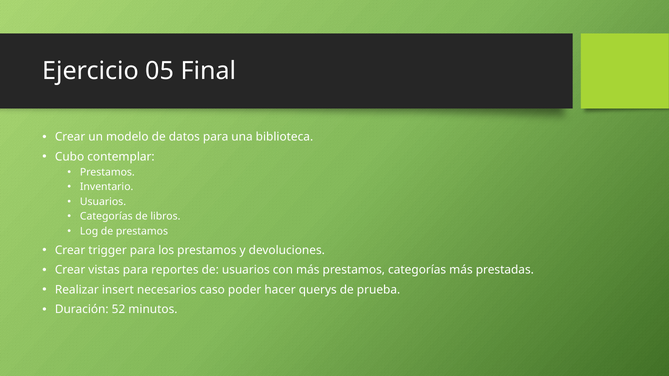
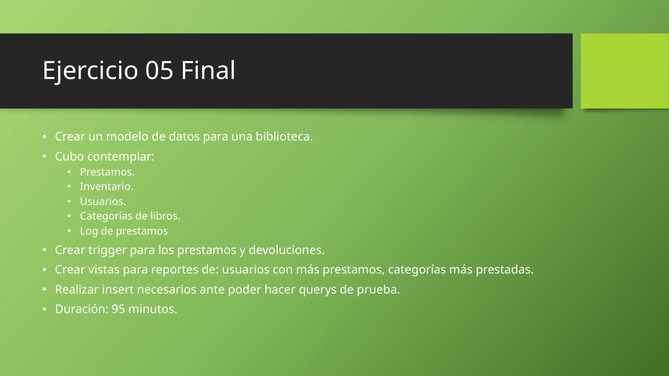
caso: caso -> ante
52: 52 -> 95
